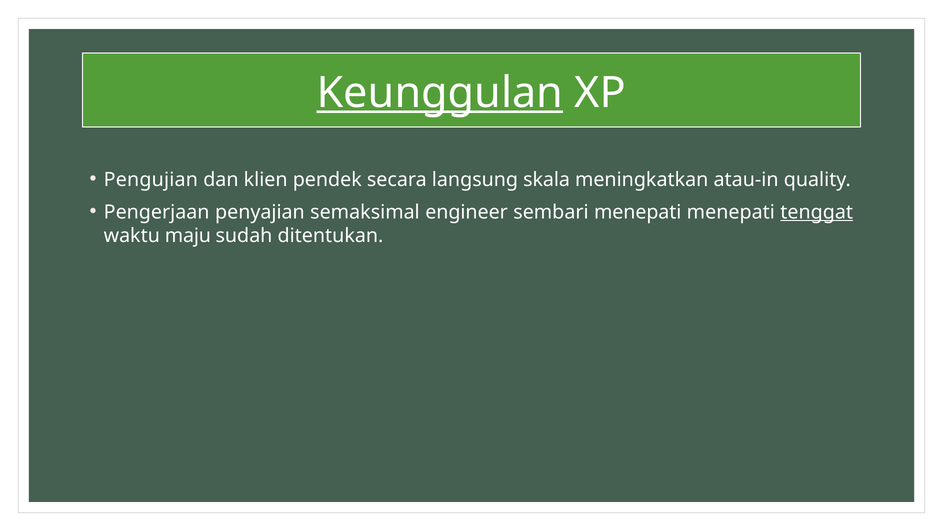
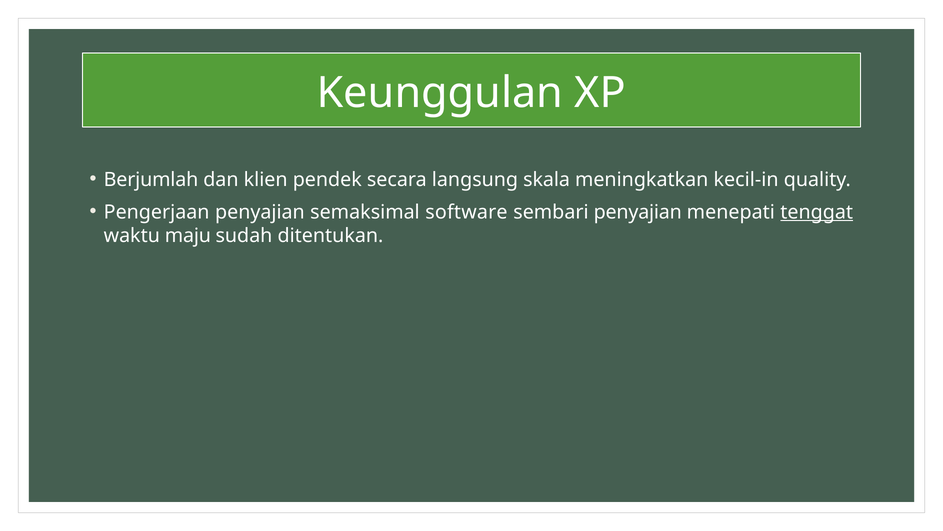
Keunggulan underline: present -> none
Pengujian: Pengujian -> Berjumlah
atau-in: atau-in -> kecil-in
engineer: engineer -> software
sembari menepati: menepati -> penyajian
